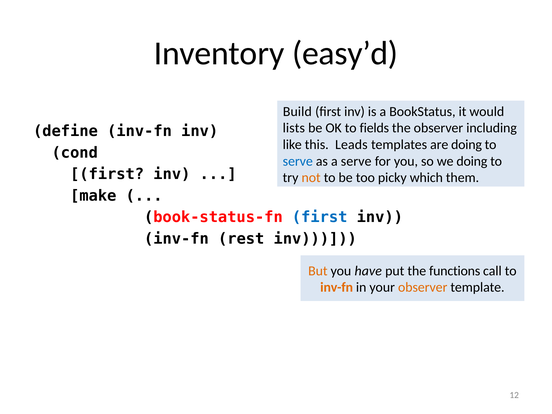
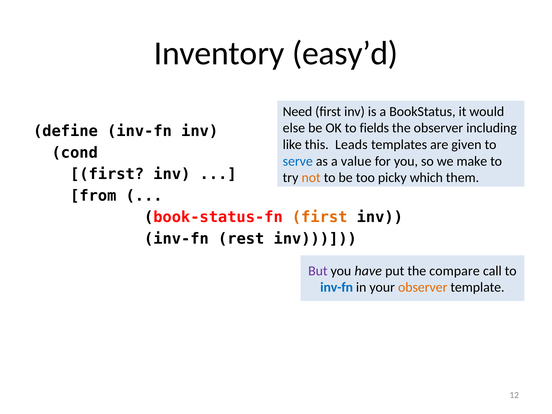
Build: Build -> Need
lists: lists -> else
are doing: doing -> given
a serve: serve -> value
we doing: doing -> make
make: make -> from
first at (320, 217) colour: blue -> orange
But colour: orange -> purple
functions: functions -> compare
inv-fn at (337, 287) colour: orange -> blue
